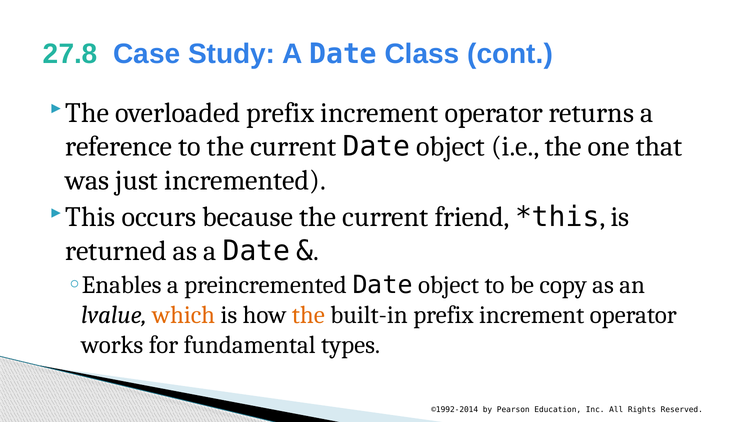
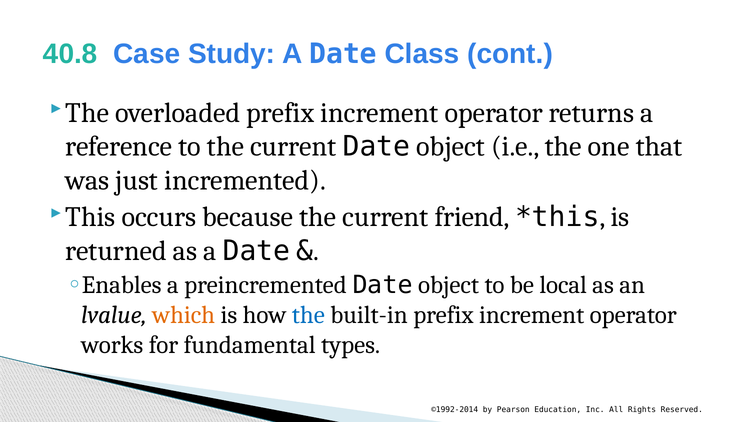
27.8: 27.8 -> 40.8
copy: copy -> local
the at (308, 315) colour: orange -> blue
